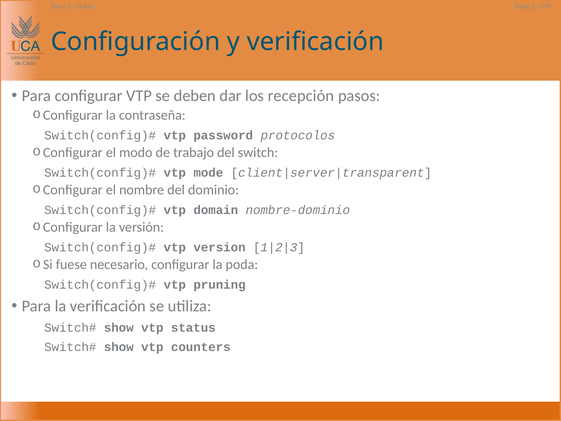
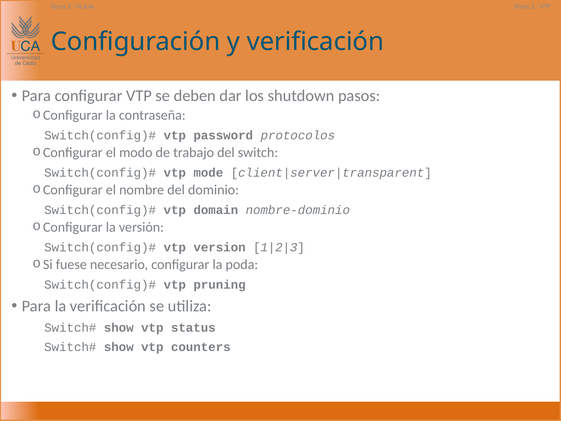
recepción: recepción -> shutdown
